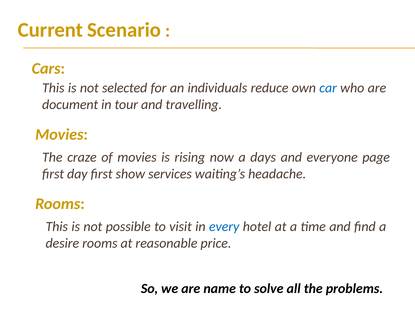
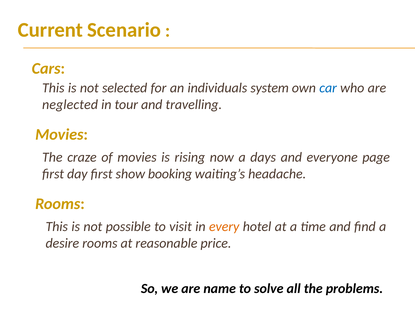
reduce: reduce -> system
document: document -> neglected
services: services -> booking
every colour: blue -> orange
